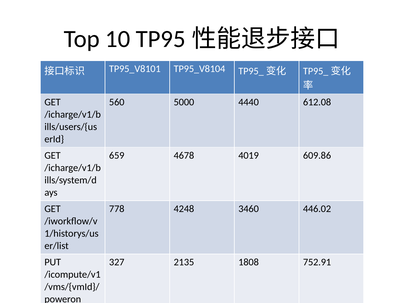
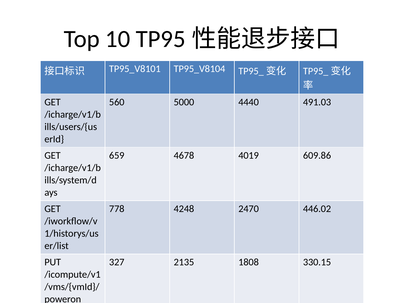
612.08: 612.08 -> 491.03
3460: 3460 -> 2470
752.91: 752.91 -> 330.15
